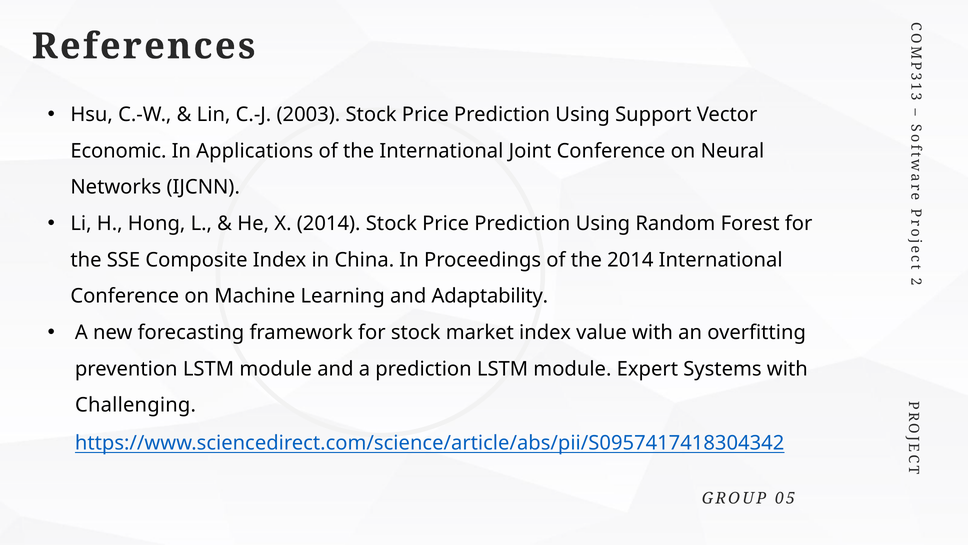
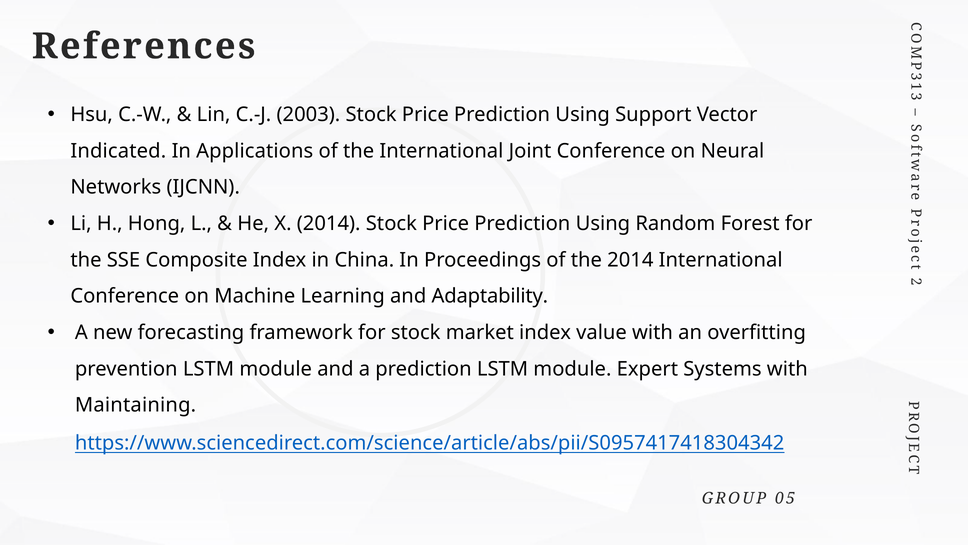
Economic: Economic -> Indicated
Challenging: Challenging -> Maintaining
